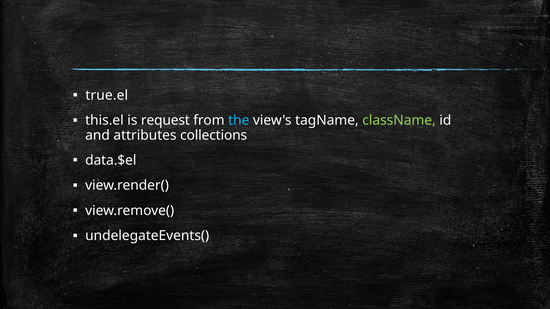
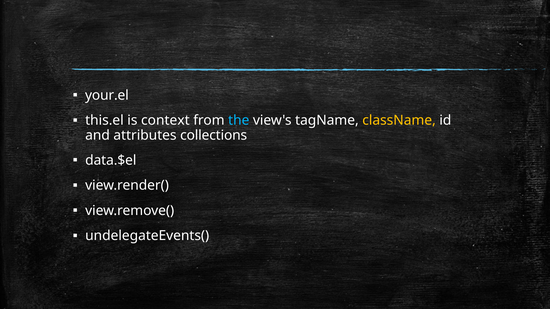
true.el: true.el -> your.el
request: request -> context
className colour: light green -> yellow
